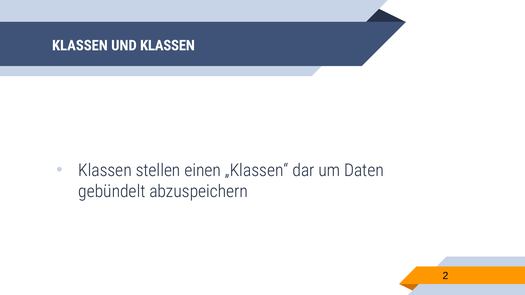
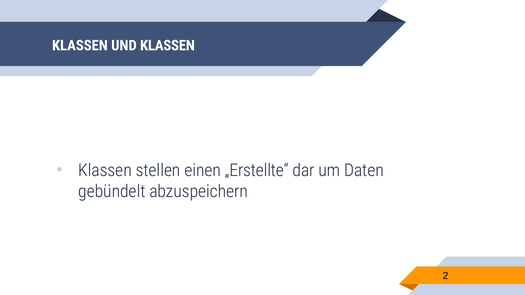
„Klassen“: „Klassen“ -> „Erstellte“
